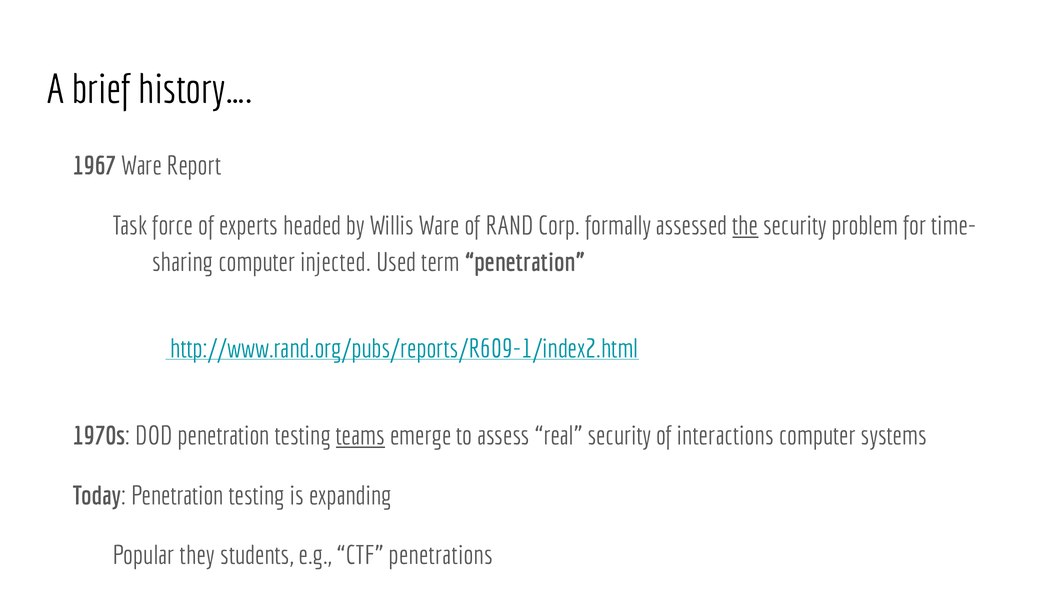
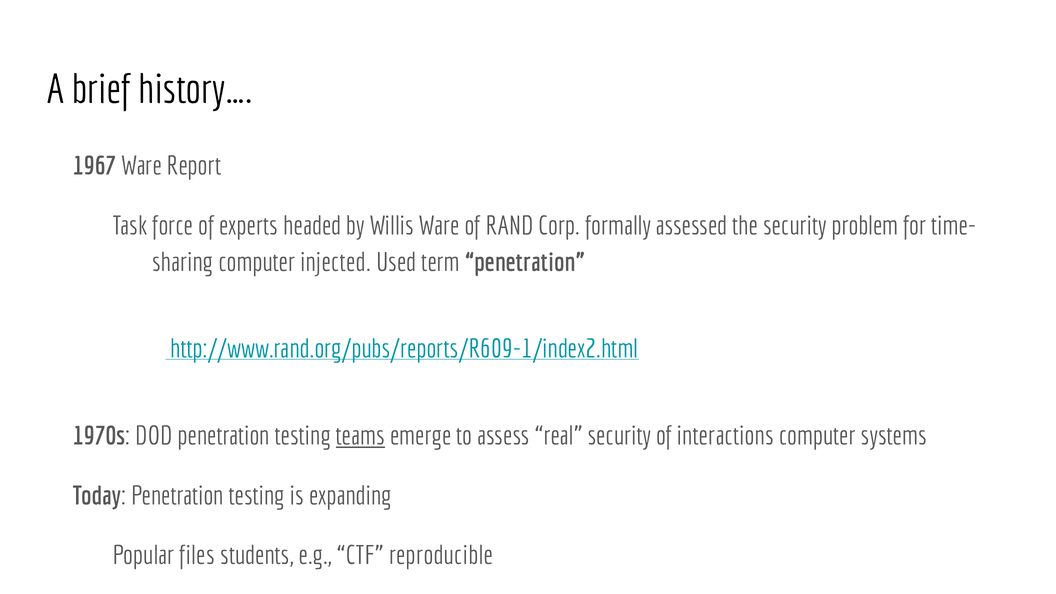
the underline: present -> none
they: they -> files
penetrations: penetrations -> reproducible
